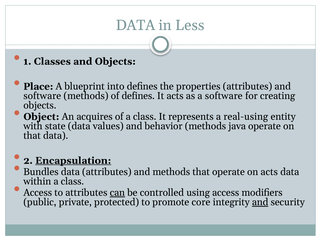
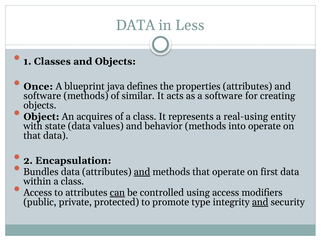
Place: Place -> Once
into: into -> java
of defines: defines -> similar
java: java -> into
Encapsulation underline: present -> none
and at (142, 172) underline: none -> present
on acts: acts -> first
core: core -> type
